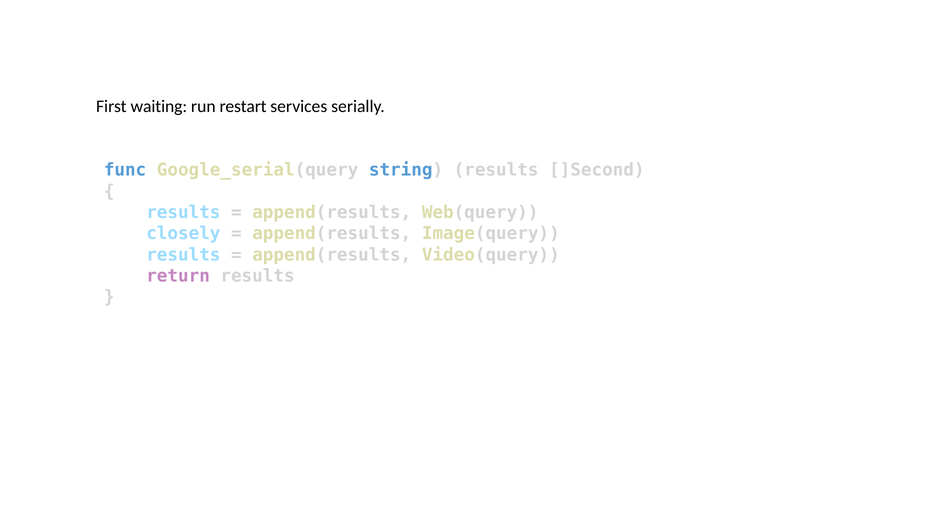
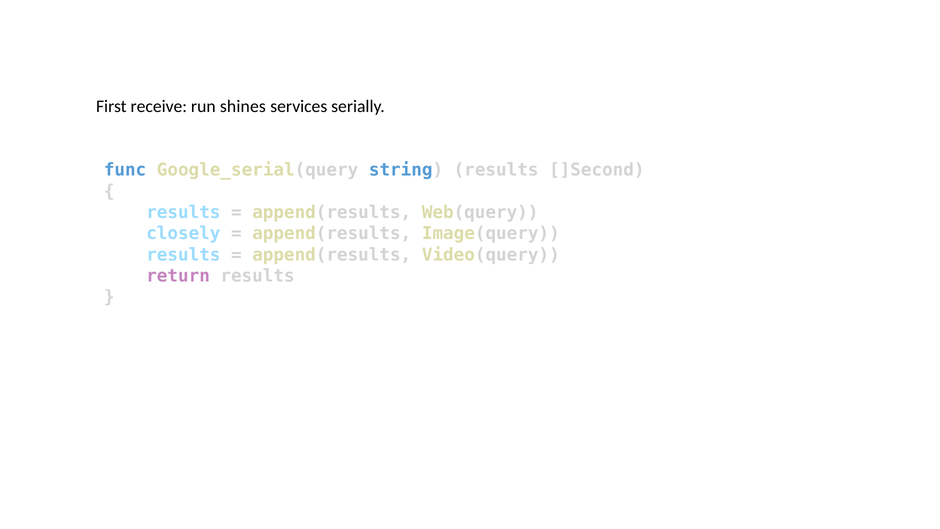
waiting: waiting -> receive
restart: restart -> shines
